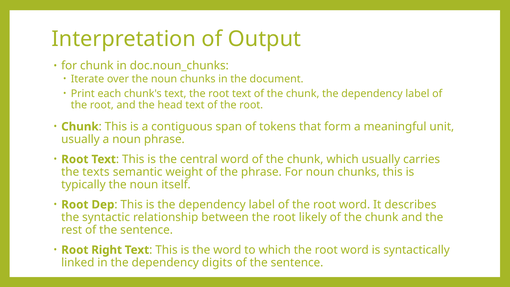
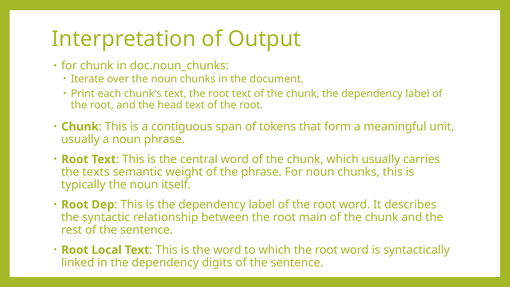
likely: likely -> main
Right: Right -> Local
